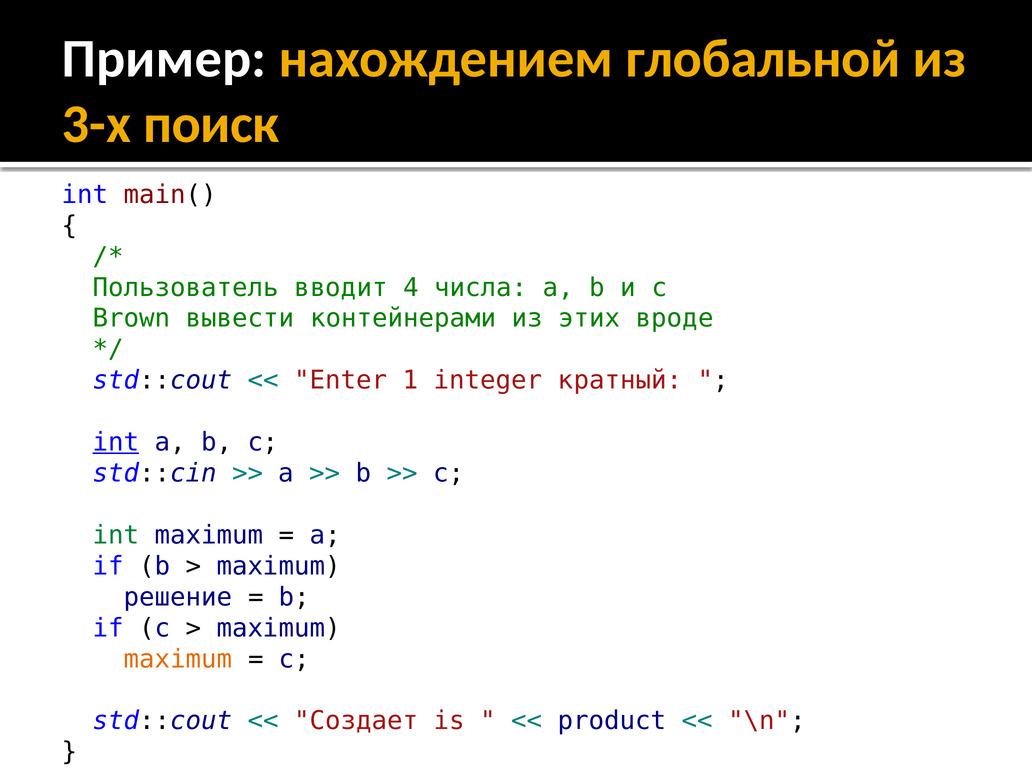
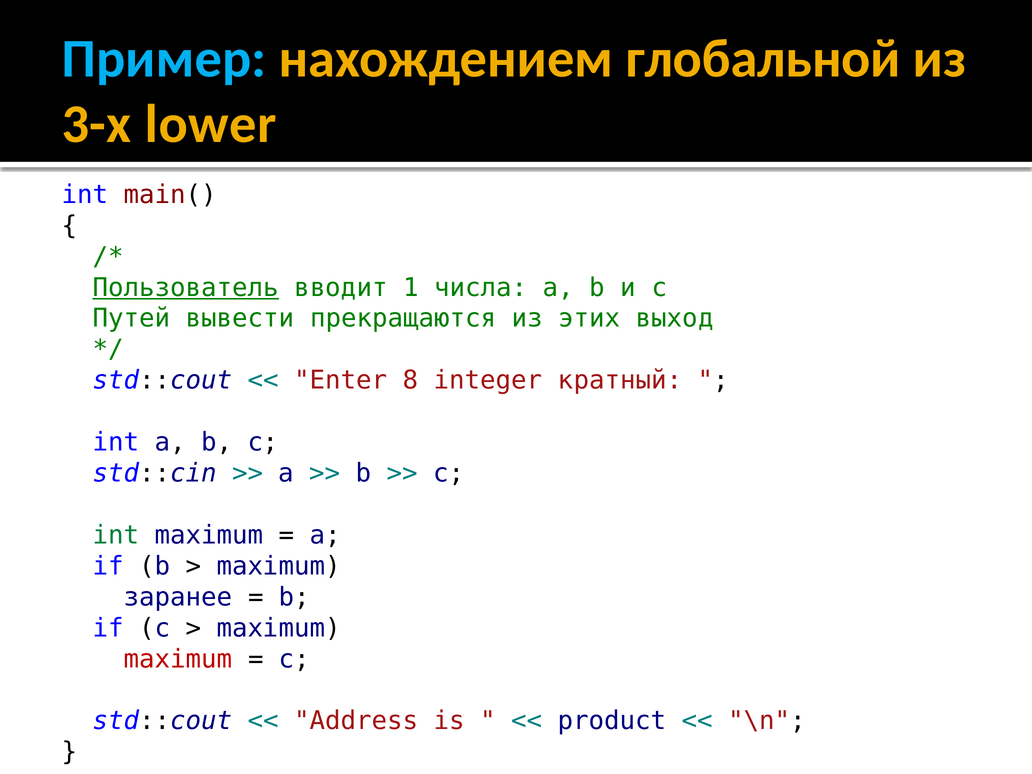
Пример colour: white -> light blue
поиск: поиск -> lower
Пользователь underline: none -> present
4: 4 -> 1
Brown: Brown -> Путей
контейнерами: контейнерами -> прекращаются
вроде: вроде -> выход
1: 1 -> 8
int at (116, 442) underline: present -> none
решение: решение -> заранее
maximum at (178, 659) colour: orange -> red
Создает: Создает -> Address
